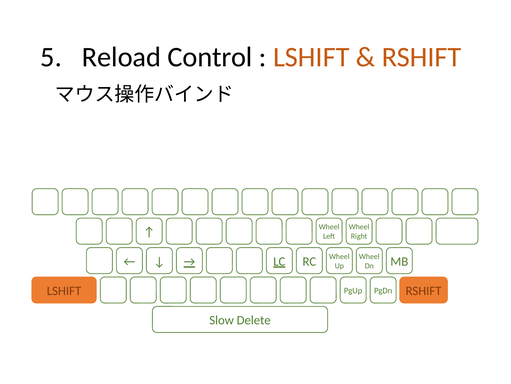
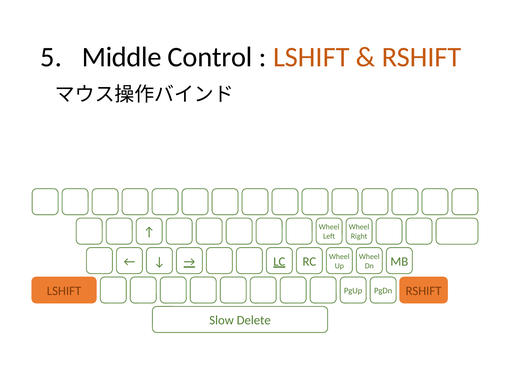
Reload: Reload -> Middle
